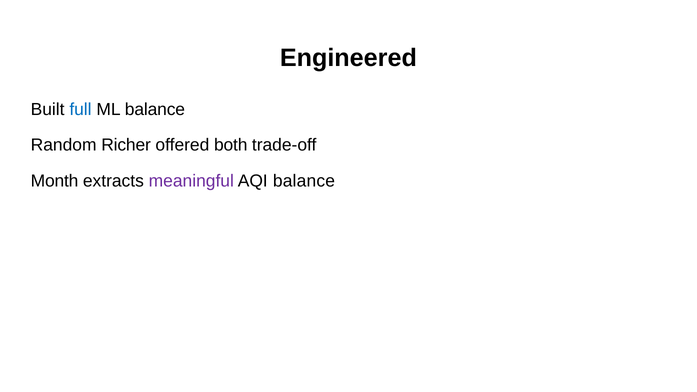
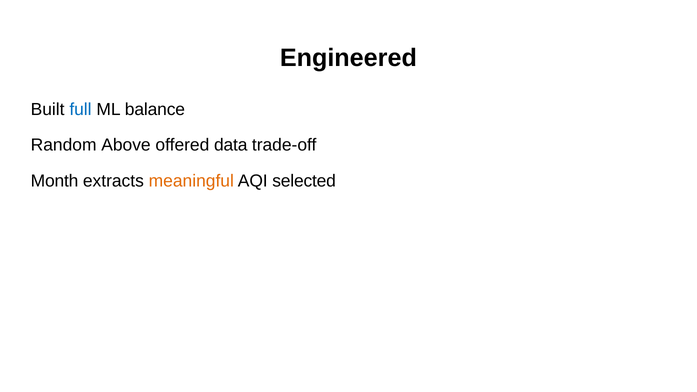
Richer: Richer -> Above
both: both -> data
meaningful colour: purple -> orange
AQI balance: balance -> selected
